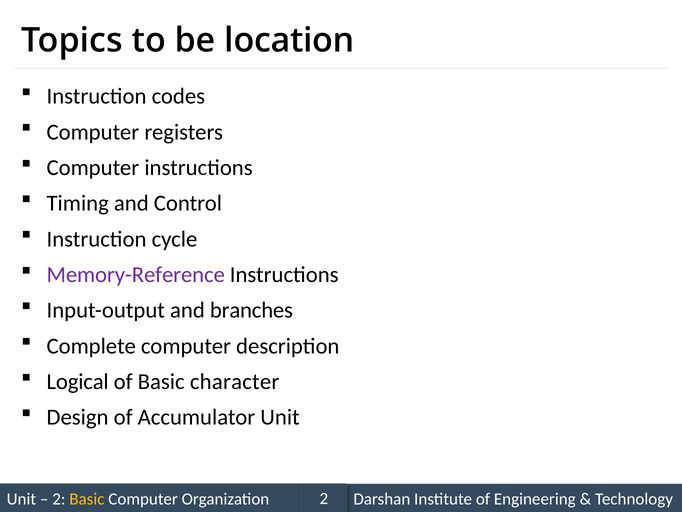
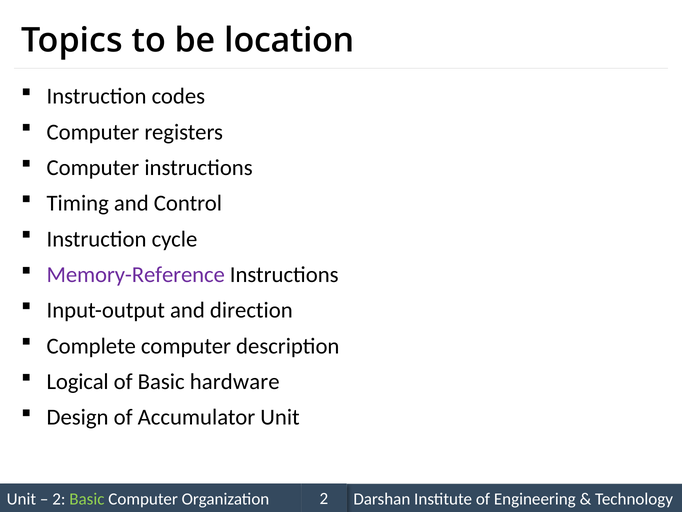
branches: branches -> direction
character: character -> hardware
Basic at (87, 498) colour: yellow -> light green
